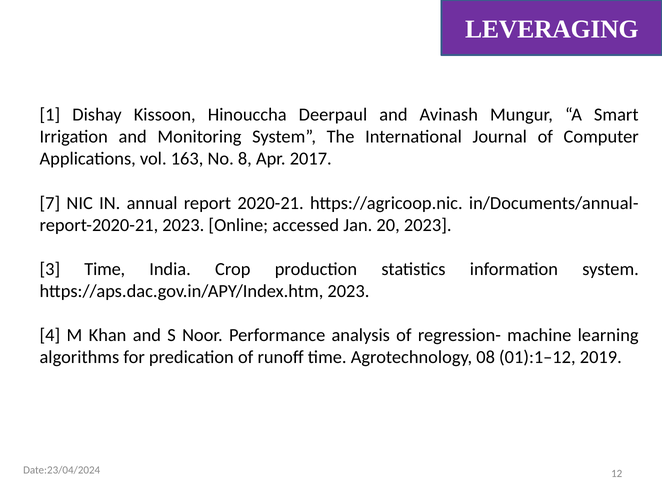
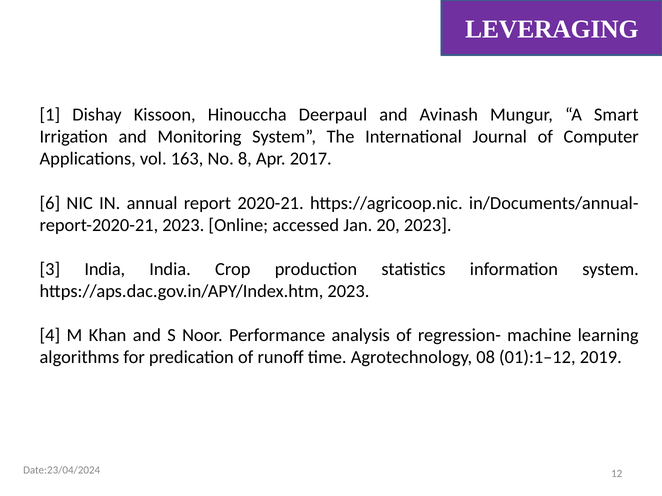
7: 7 -> 6
3 Time: Time -> India
